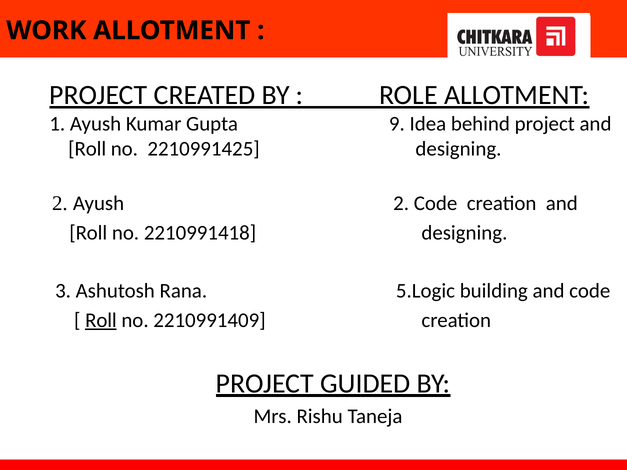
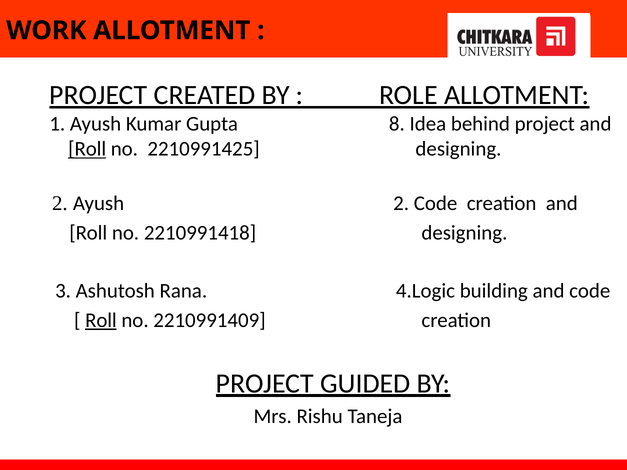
9: 9 -> 8
Roll at (87, 149) underline: none -> present
5.Logic: 5.Logic -> 4.Logic
